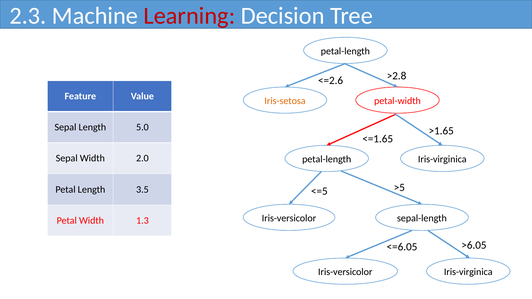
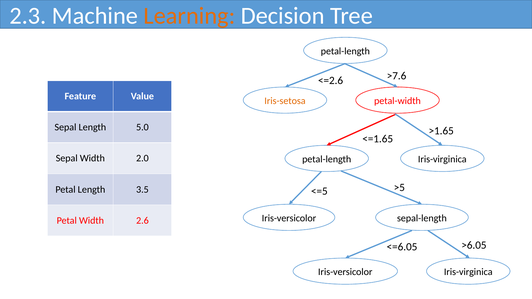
Learning colour: red -> orange
>2.8: >2.8 -> >7.6
1.3: 1.3 -> 2.6
